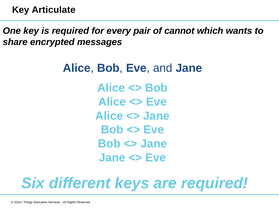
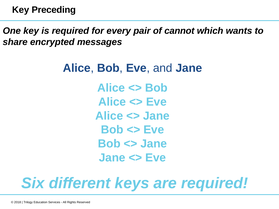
Articulate: Articulate -> Preceding
